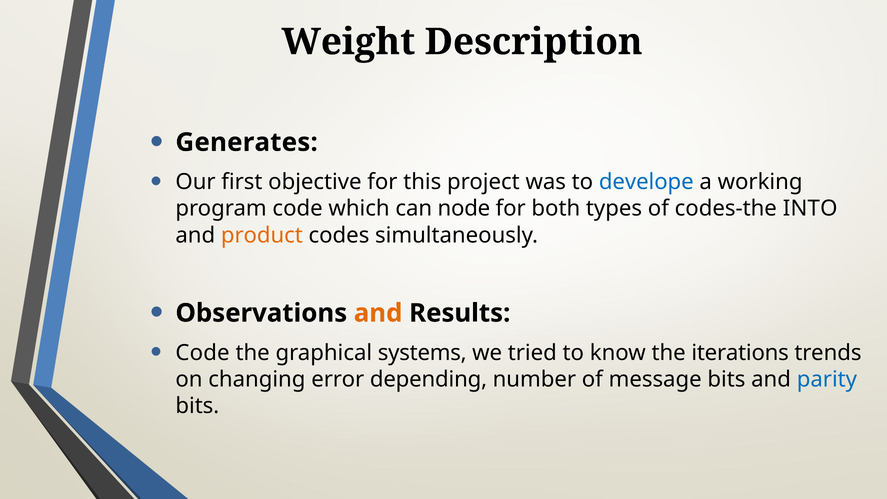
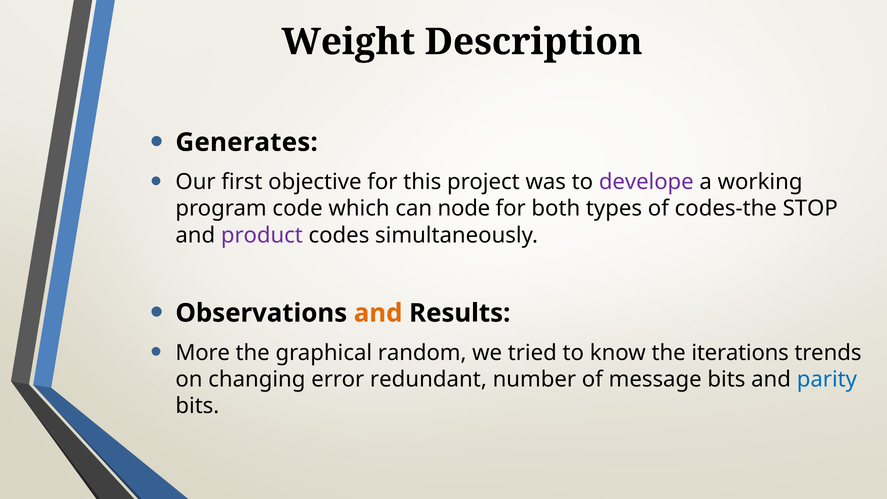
develope colour: blue -> purple
INTO: INTO -> STOP
product colour: orange -> purple
Code at (203, 353): Code -> More
systems: systems -> random
depending: depending -> redundant
